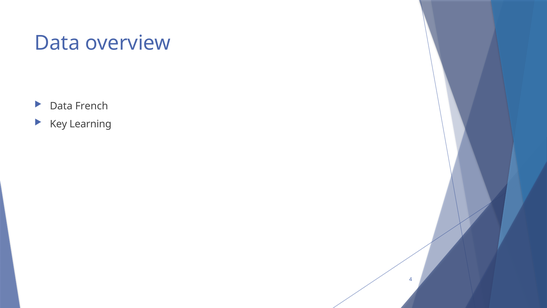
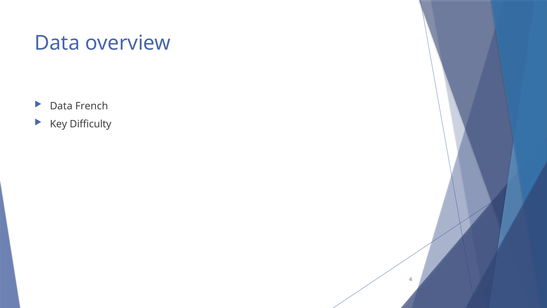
Learning: Learning -> Difficulty
